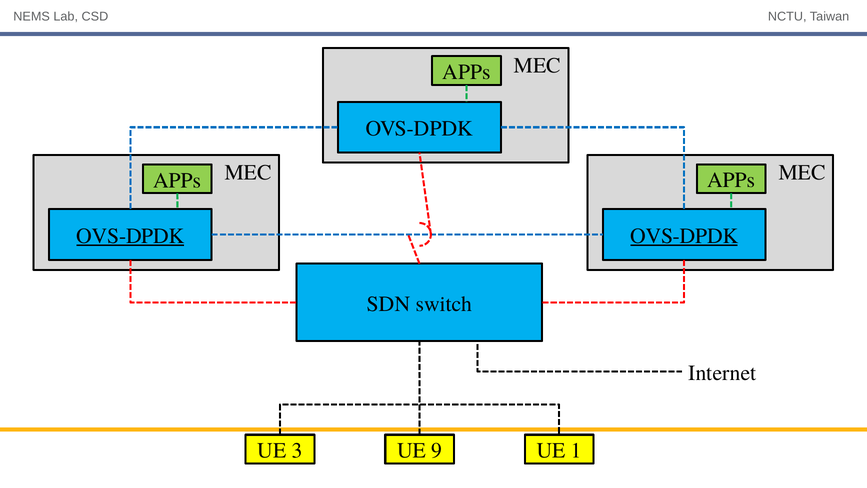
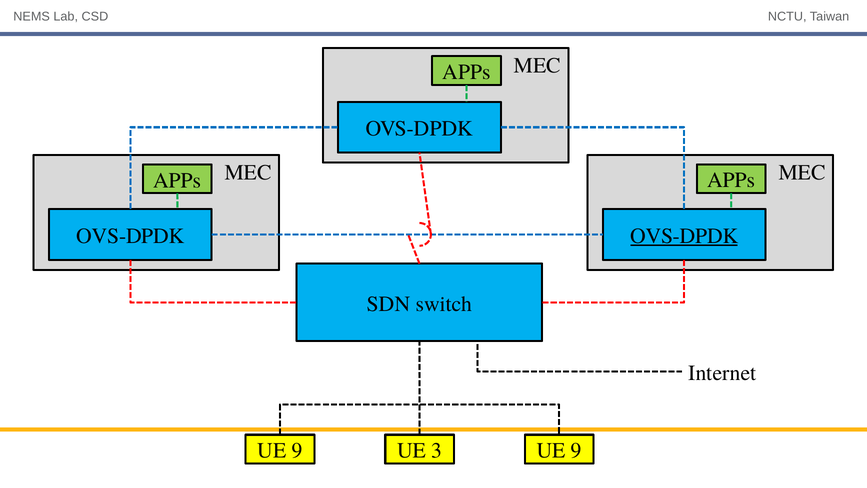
OVS-DPDK at (130, 236) underline: present -> none
3 at (297, 450): 3 -> 9
9: 9 -> 3
1 at (576, 450): 1 -> 9
